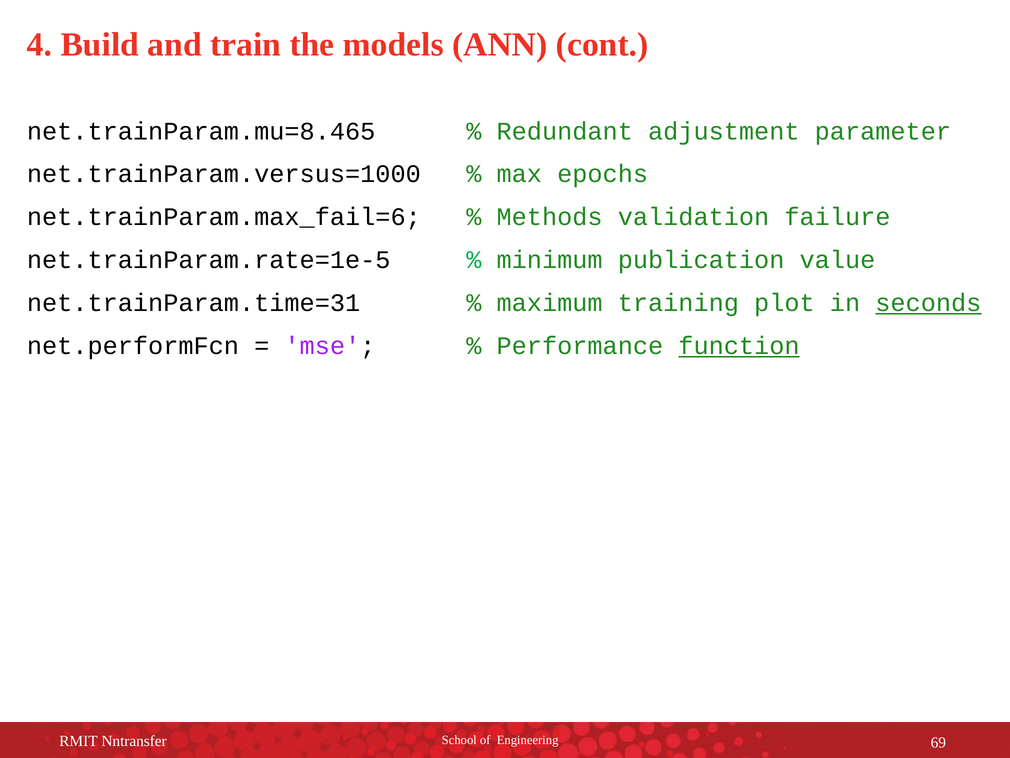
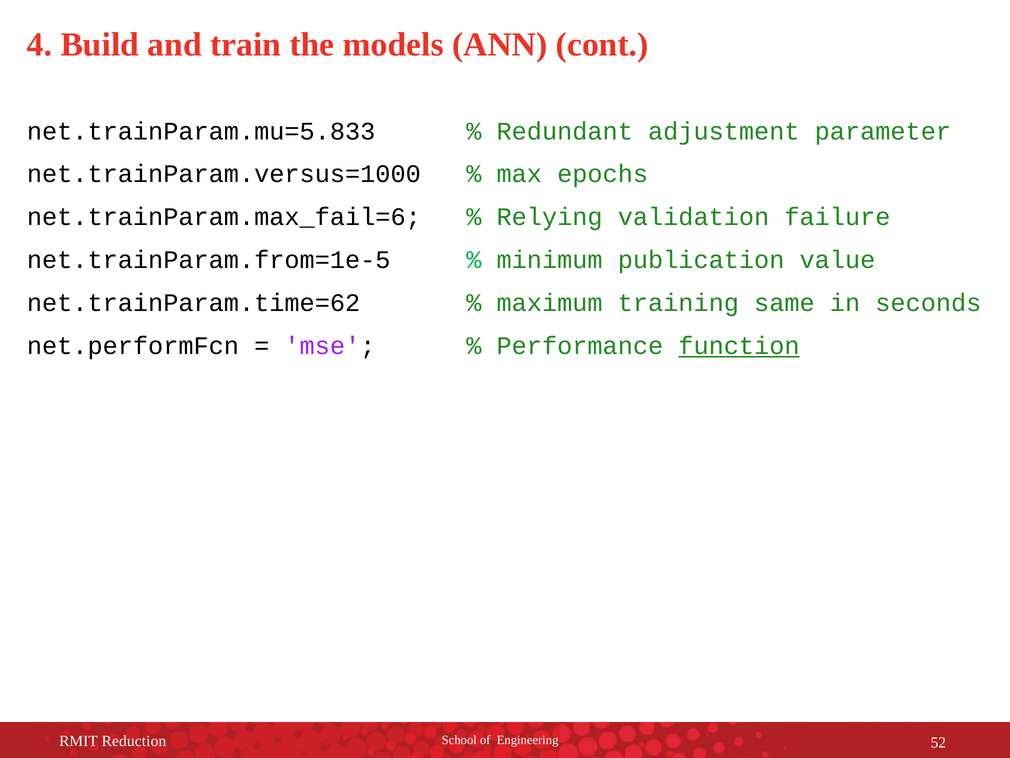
net.trainParam.mu=8.465: net.trainParam.mu=8.465 -> net.trainParam.mu=5.833
Methods: Methods -> Relying
net.trainParam.rate=1e-5: net.trainParam.rate=1e-5 -> net.trainParam.from=1e-5
net.trainParam.time=31: net.trainParam.time=31 -> net.trainParam.time=62
plot: plot -> same
seconds underline: present -> none
Nntransfer: Nntransfer -> Reduction
69: 69 -> 52
